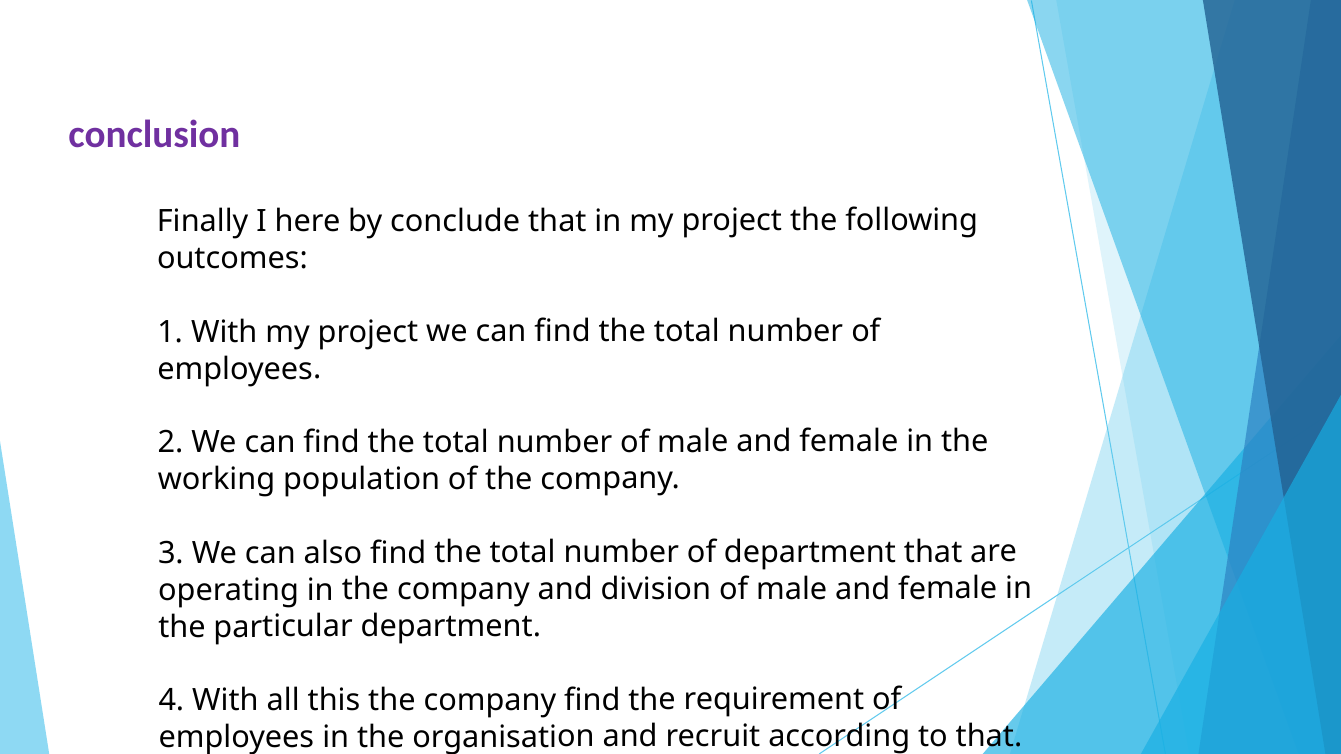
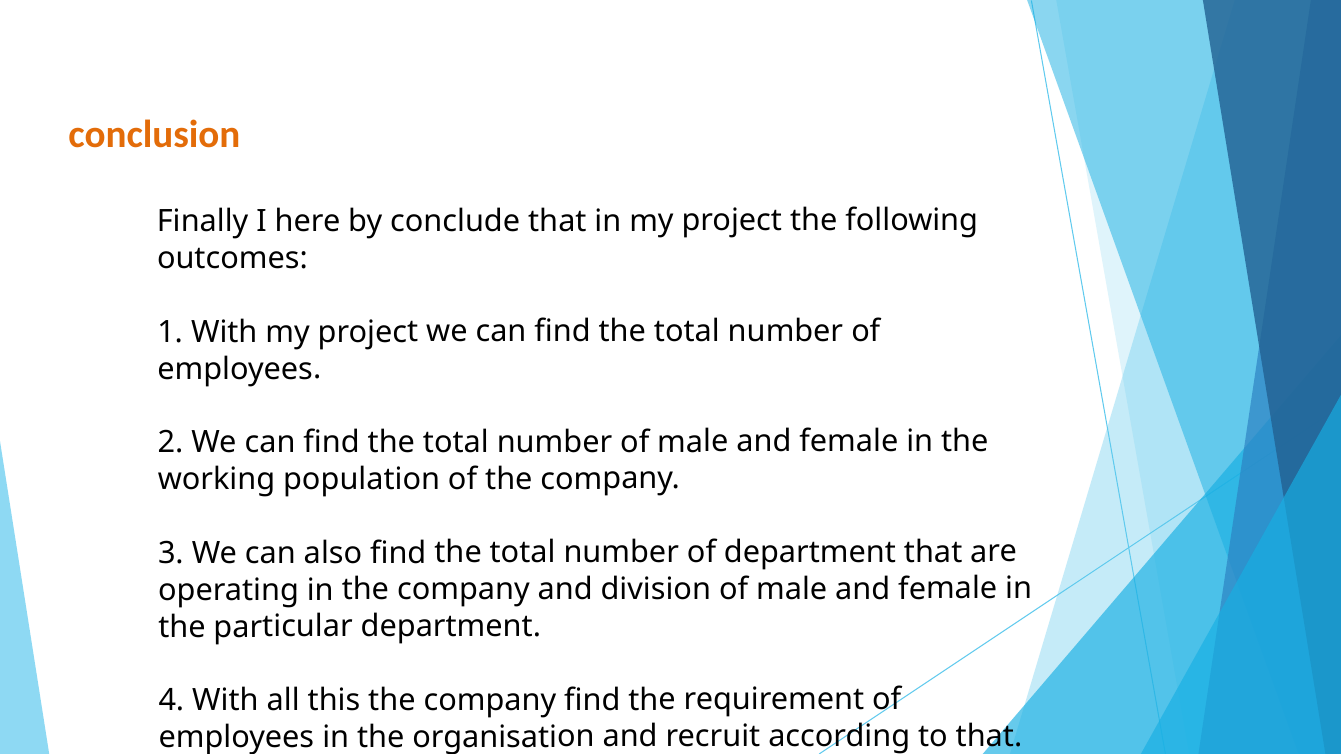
conclusion colour: purple -> orange
